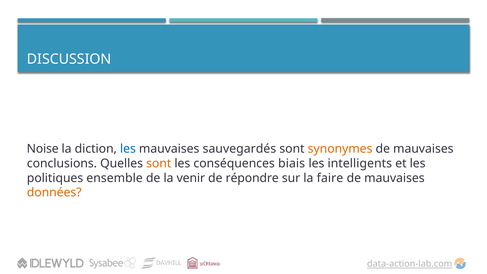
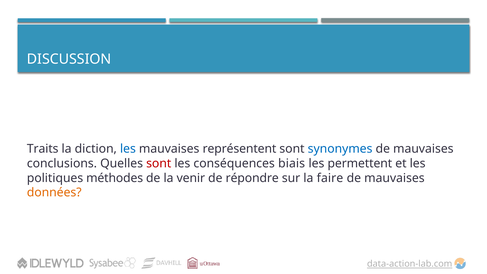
Noise: Noise -> Traits
sauvegardés: sauvegardés -> représentent
synonymes colour: orange -> blue
sont at (159, 163) colour: orange -> red
intelligents: intelligents -> permettent
ensemble: ensemble -> méthodes
